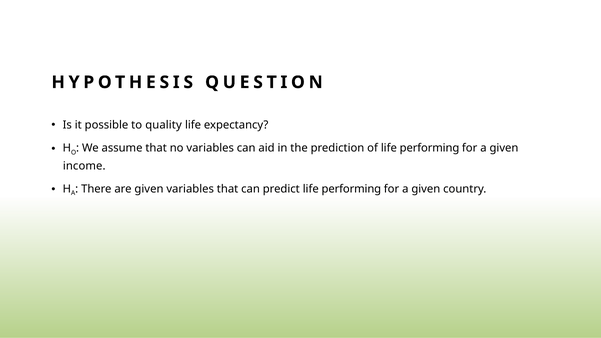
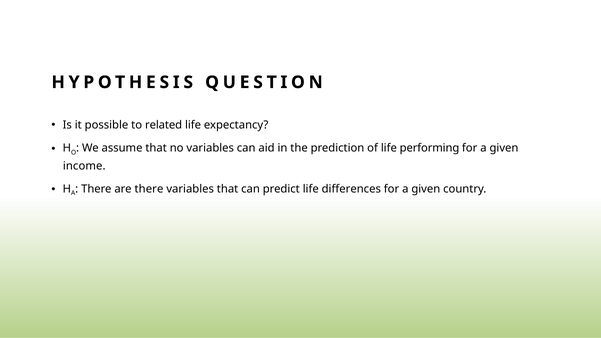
quality: quality -> related
are given: given -> there
predict life performing: performing -> differences
